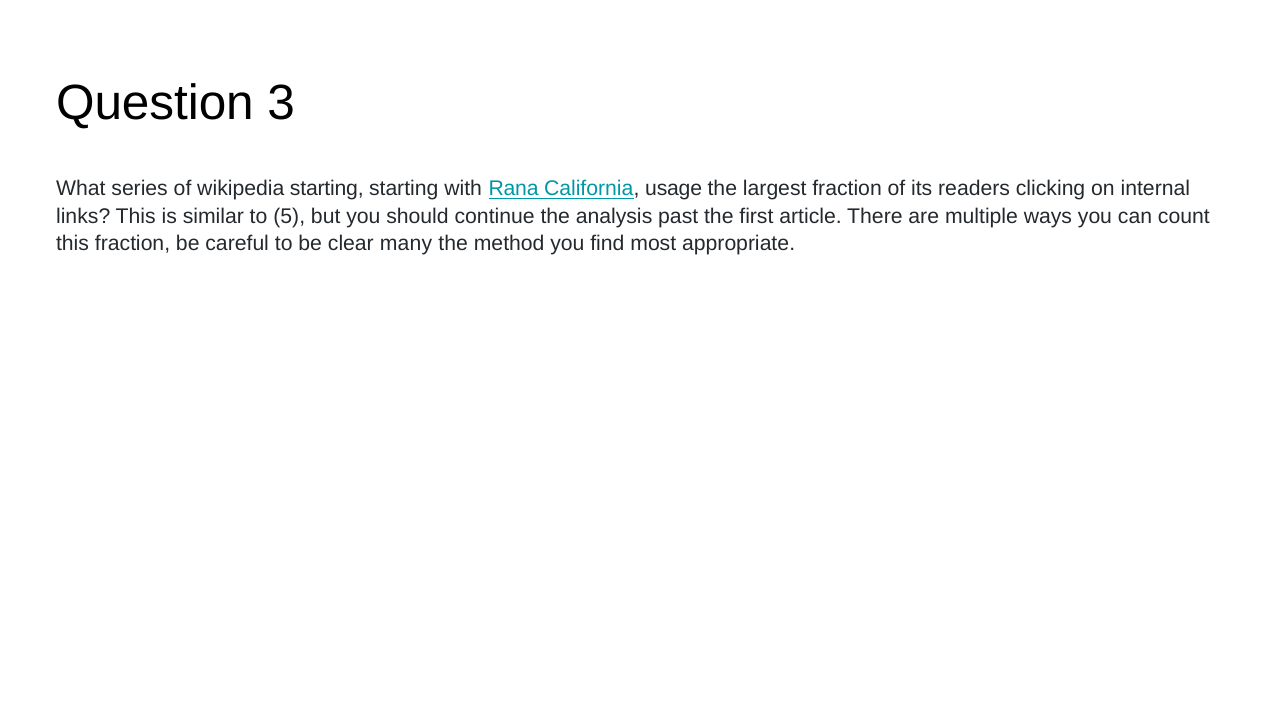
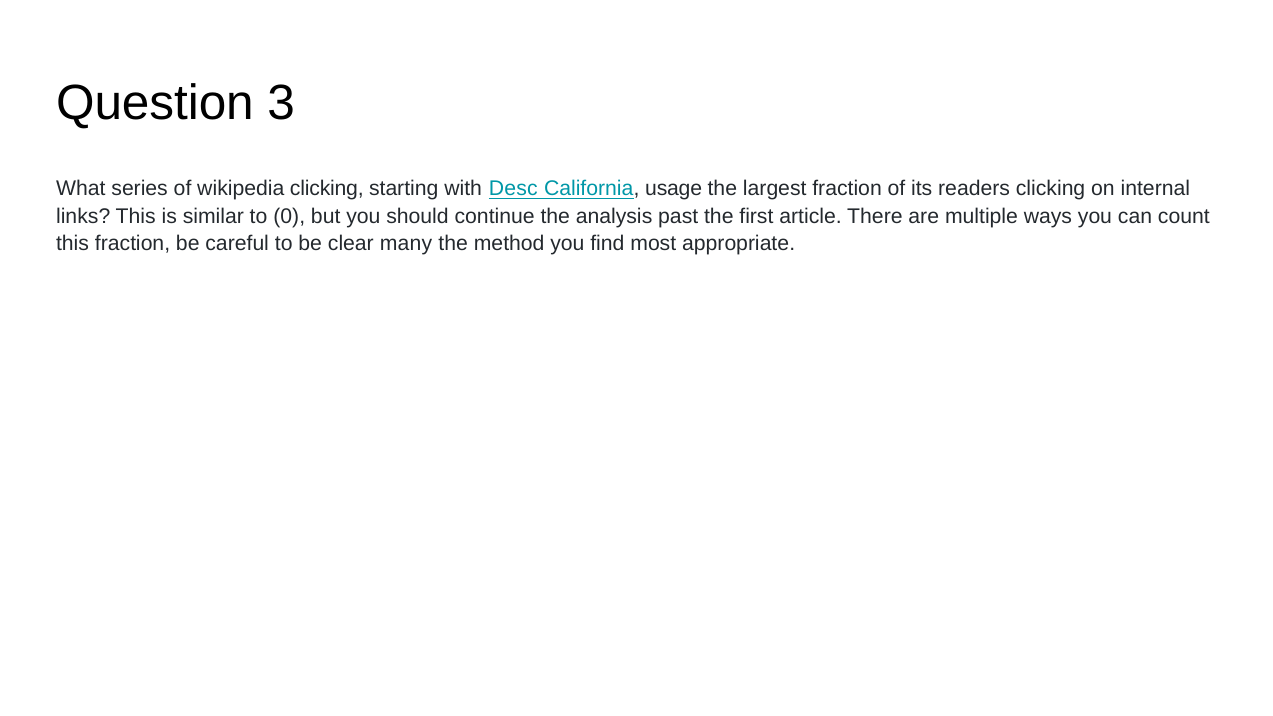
wikipedia starting: starting -> clicking
Rana: Rana -> Desc
5: 5 -> 0
